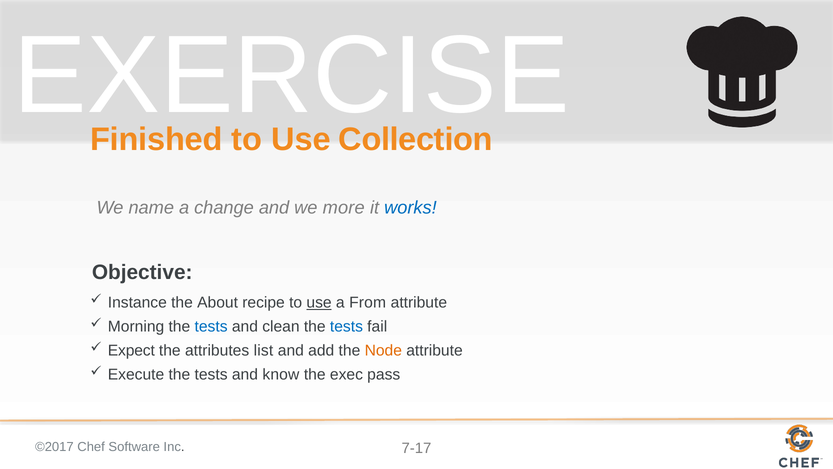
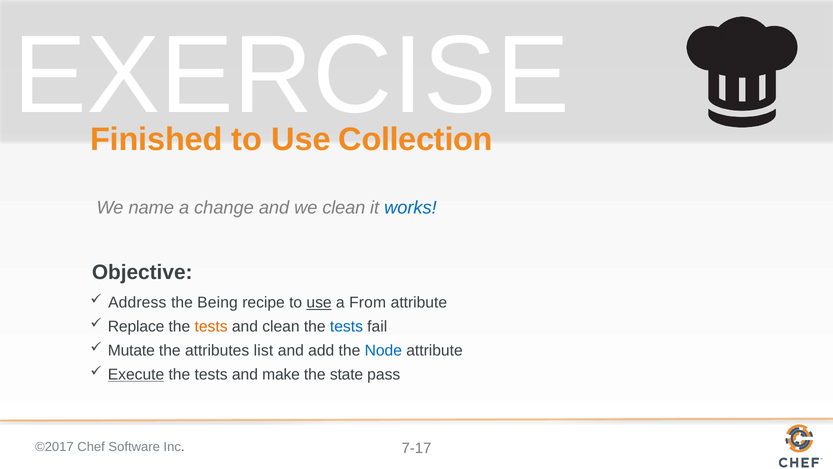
we more: more -> clean
Instance: Instance -> Address
About: About -> Being
Morning: Morning -> Replace
tests at (211, 326) colour: blue -> orange
Expect: Expect -> Mutate
Node colour: orange -> blue
Execute underline: none -> present
know: know -> make
exec: exec -> state
